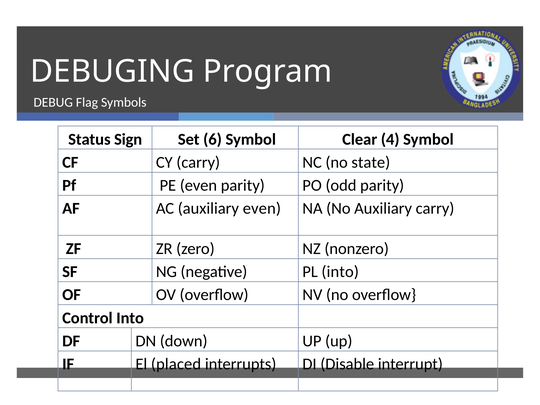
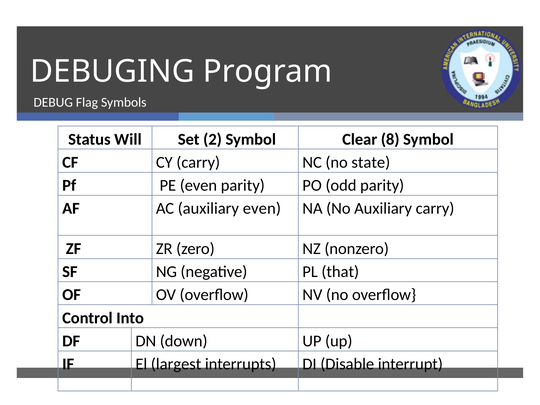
Sign: Sign -> Will
6: 6 -> 2
4: 4 -> 8
PL into: into -> that
placed: placed -> largest
